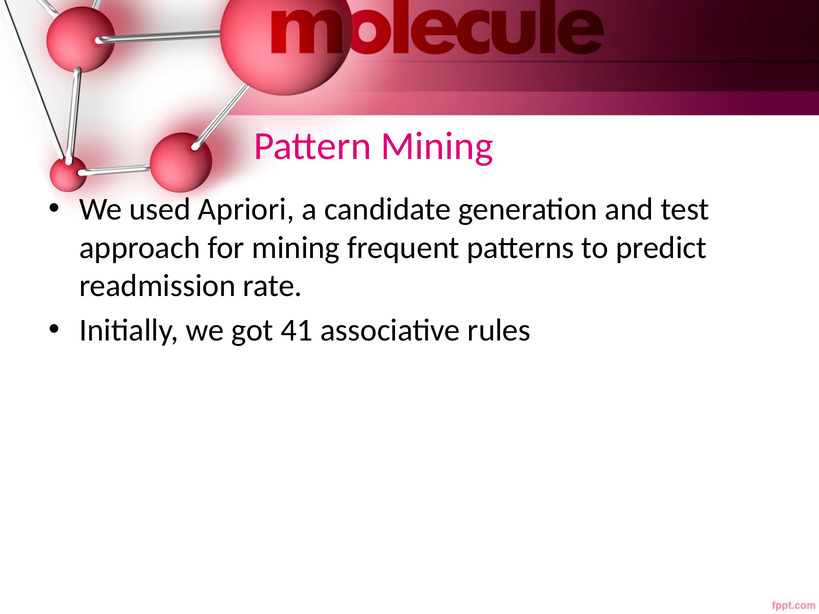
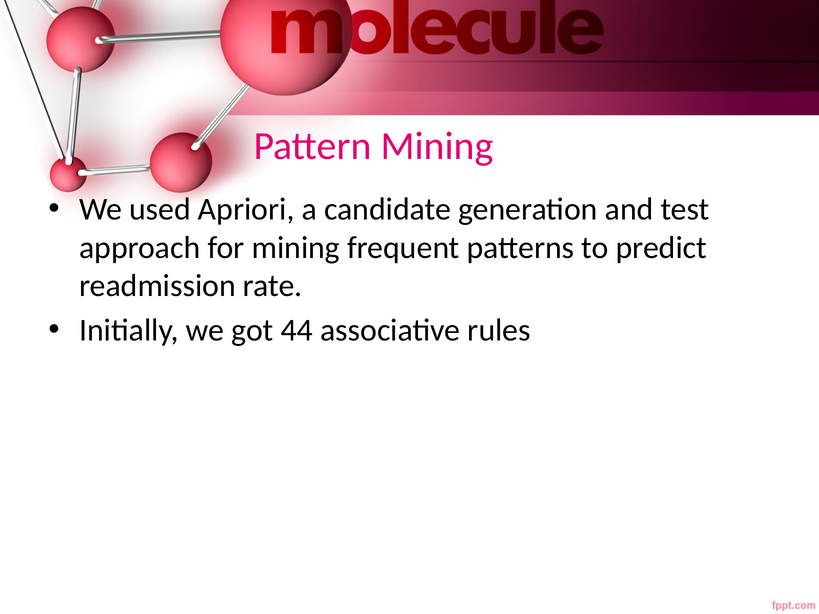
41: 41 -> 44
